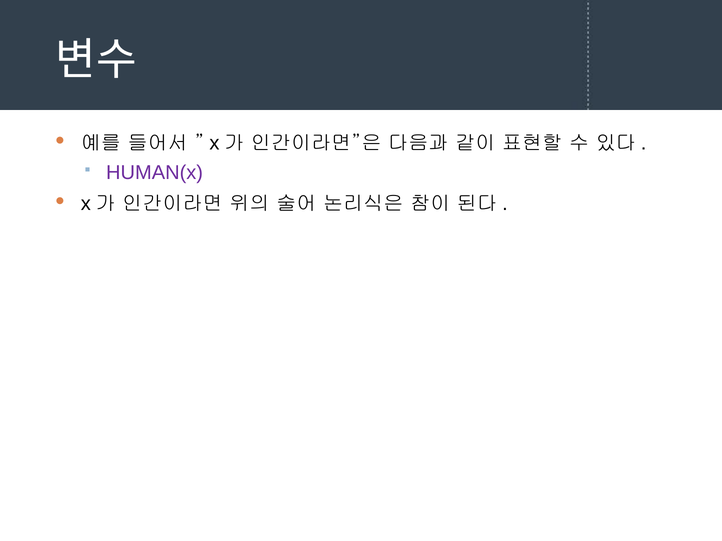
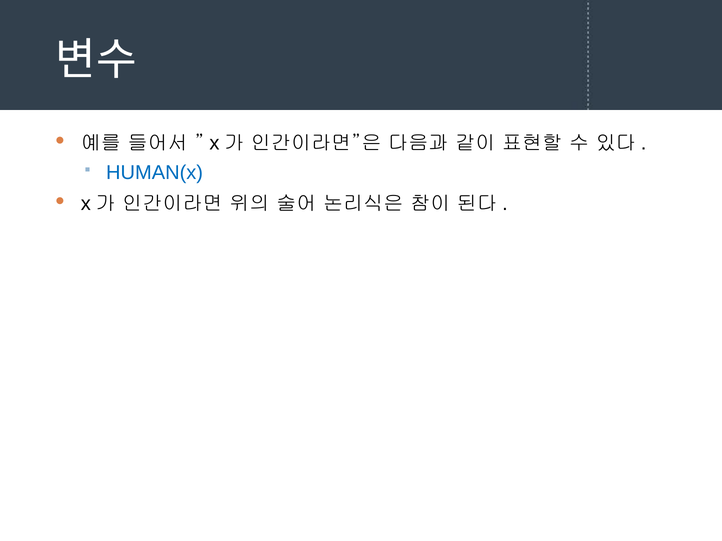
HUMAN(x colour: purple -> blue
